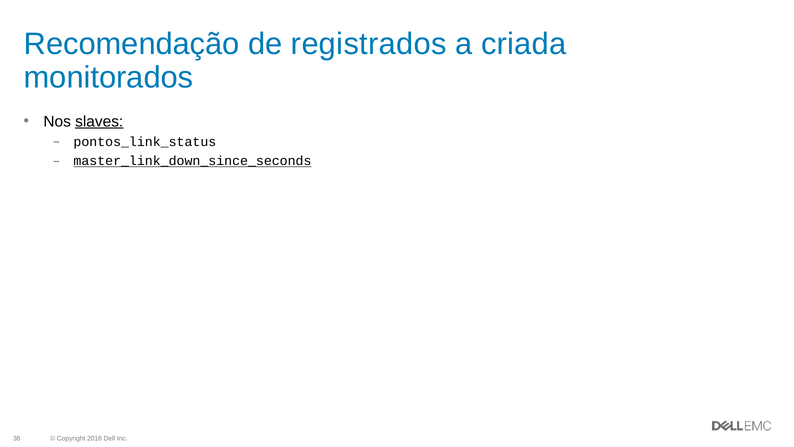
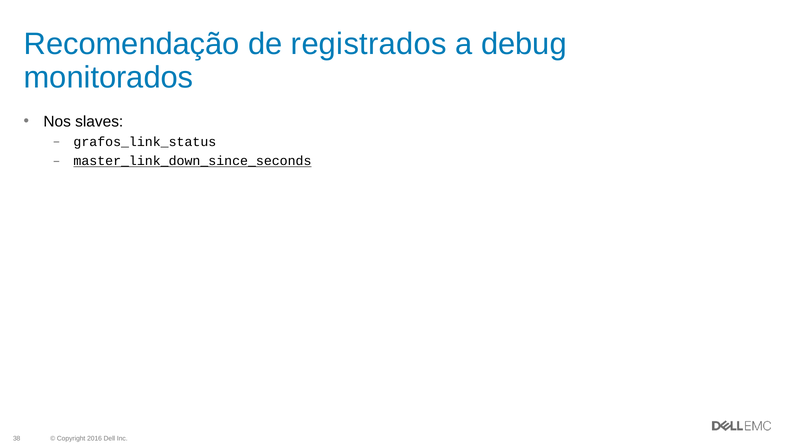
criada: criada -> debug
slaves underline: present -> none
pontos_link_status: pontos_link_status -> grafos_link_status
